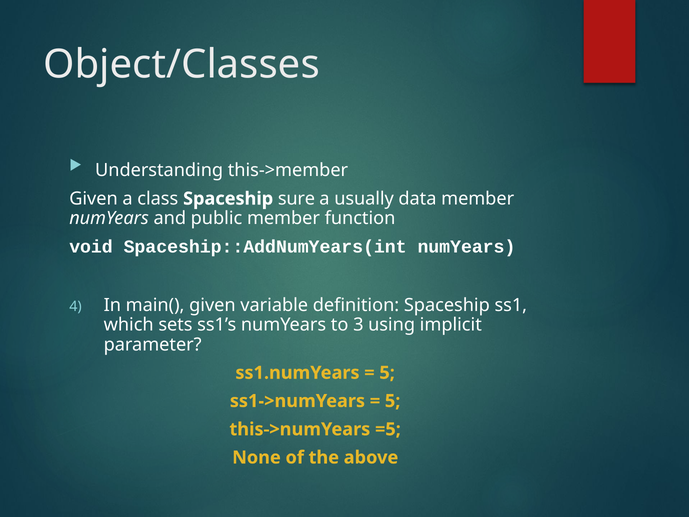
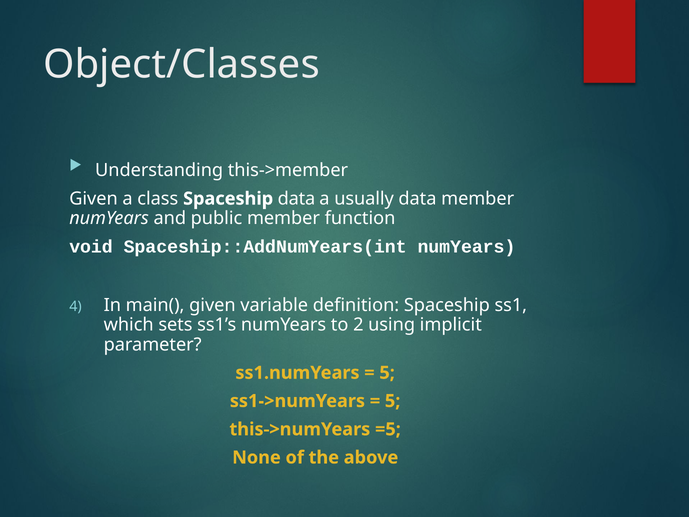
Spaceship sure: sure -> data
3: 3 -> 2
